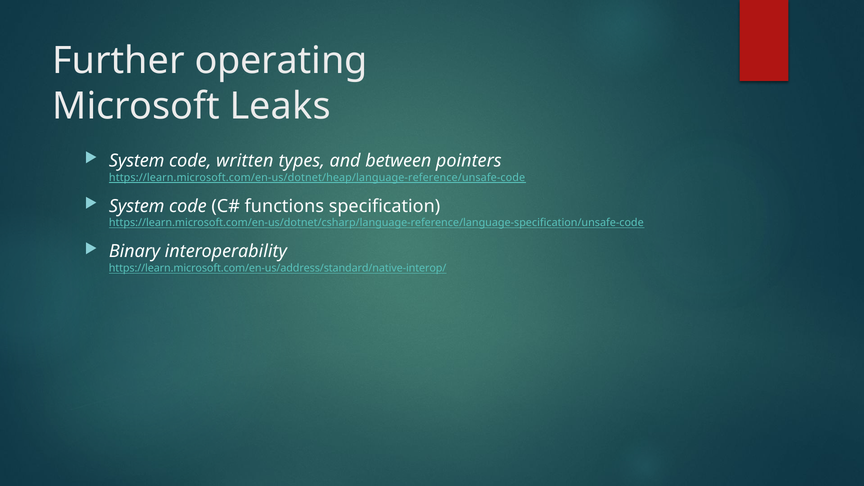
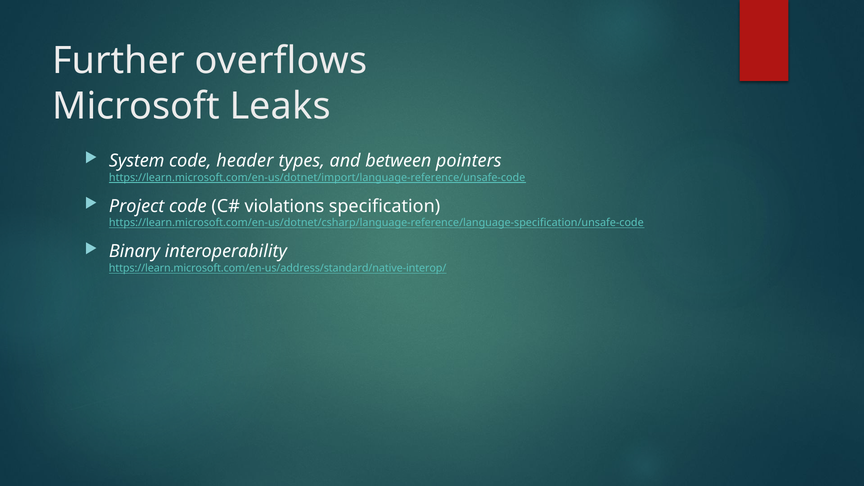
operating: operating -> overflows
written: written -> header
https://learn.microsoft.com/en-us/dotnet/heap/language-reference/unsafe-code: https://learn.microsoft.com/en-us/dotnet/heap/language-reference/unsafe-code -> https://learn.microsoft.com/en-us/dotnet/import/language-reference/unsafe-code
System at (137, 206): System -> Project
functions: functions -> violations
